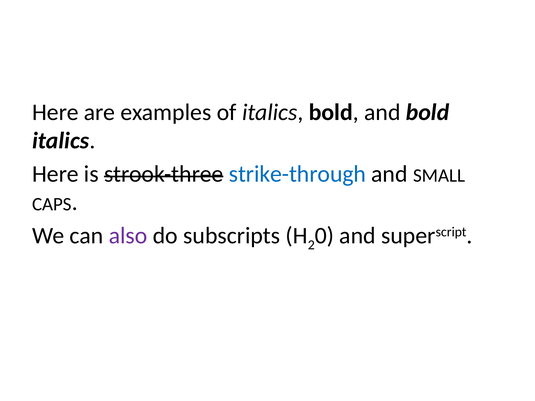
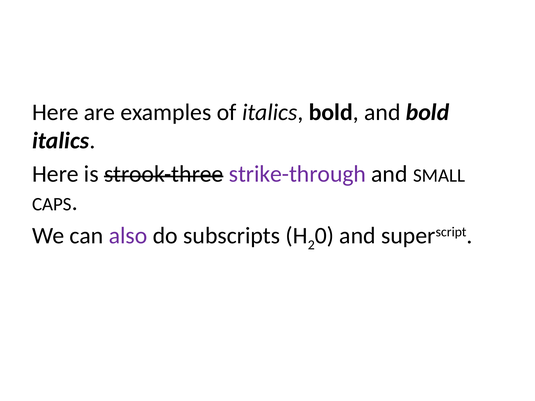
strike-through colour: blue -> purple
